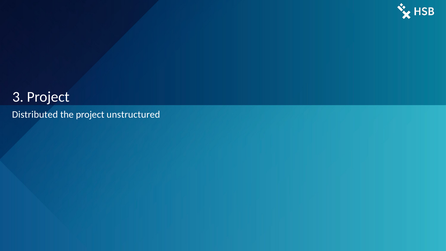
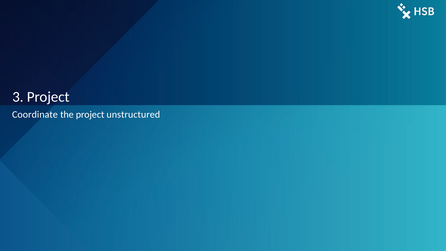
Distributed: Distributed -> Coordinate
